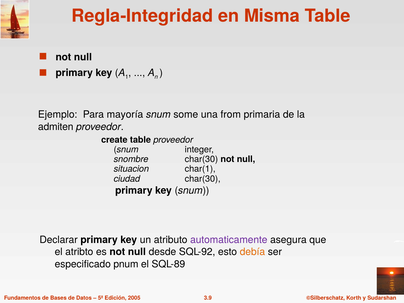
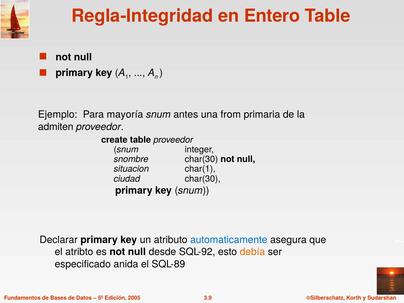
Misma: Misma -> Entero
some: some -> antes
automaticamente colour: purple -> blue
pnum: pnum -> anida
